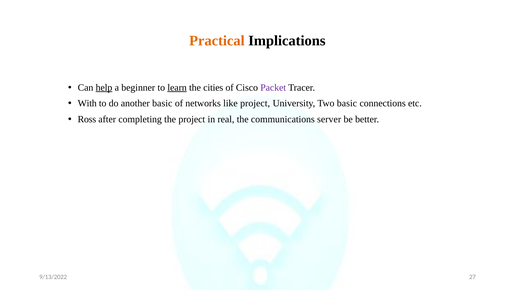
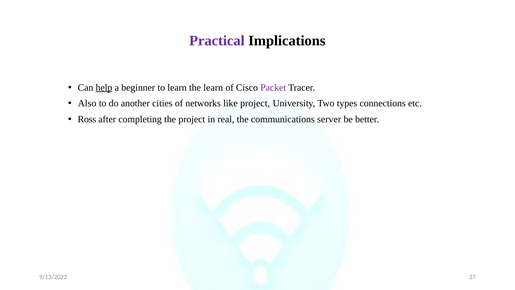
Practical colour: orange -> purple
learn at (177, 88) underline: present -> none
the cities: cities -> learn
With: With -> Also
another basic: basic -> cities
Two basic: basic -> types
